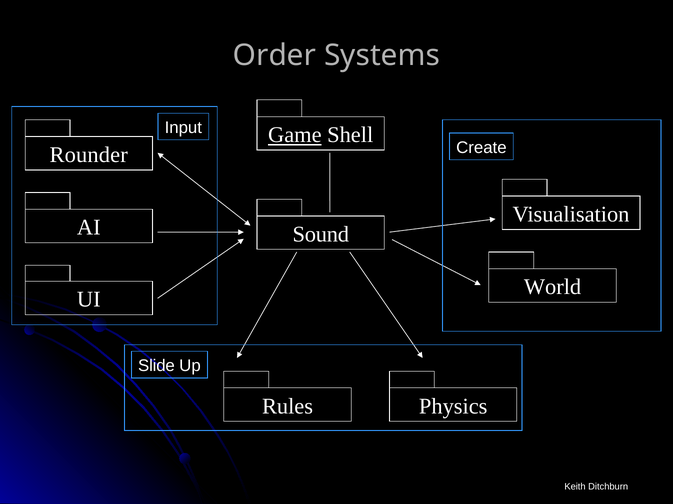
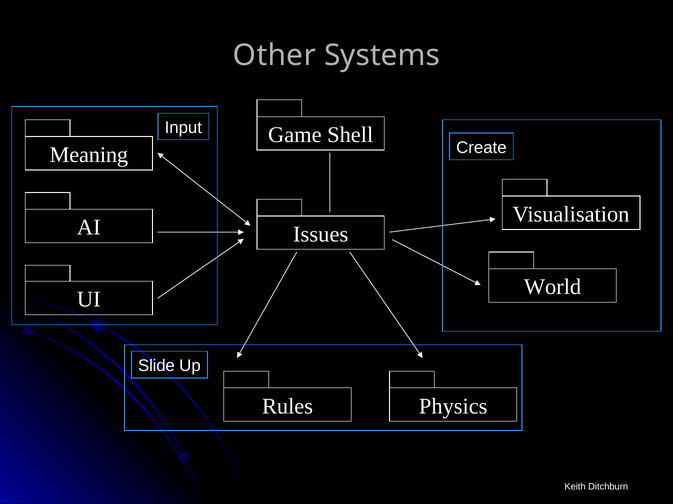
Order: Order -> Other
Game underline: present -> none
Rounder: Rounder -> Meaning
Sound: Sound -> Issues
